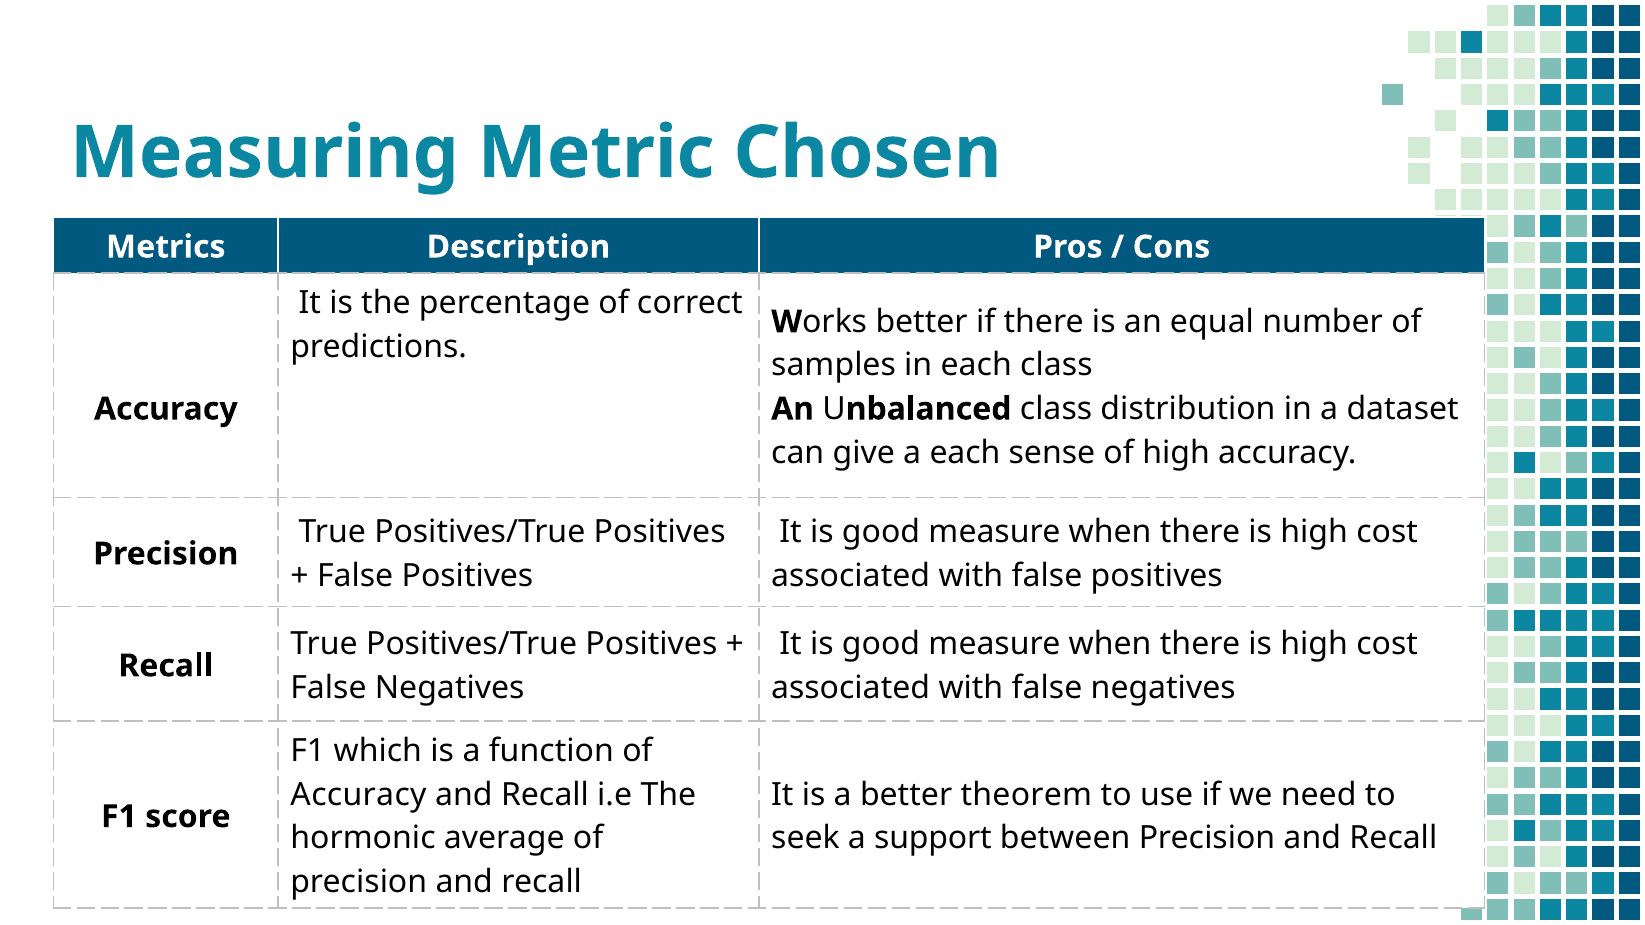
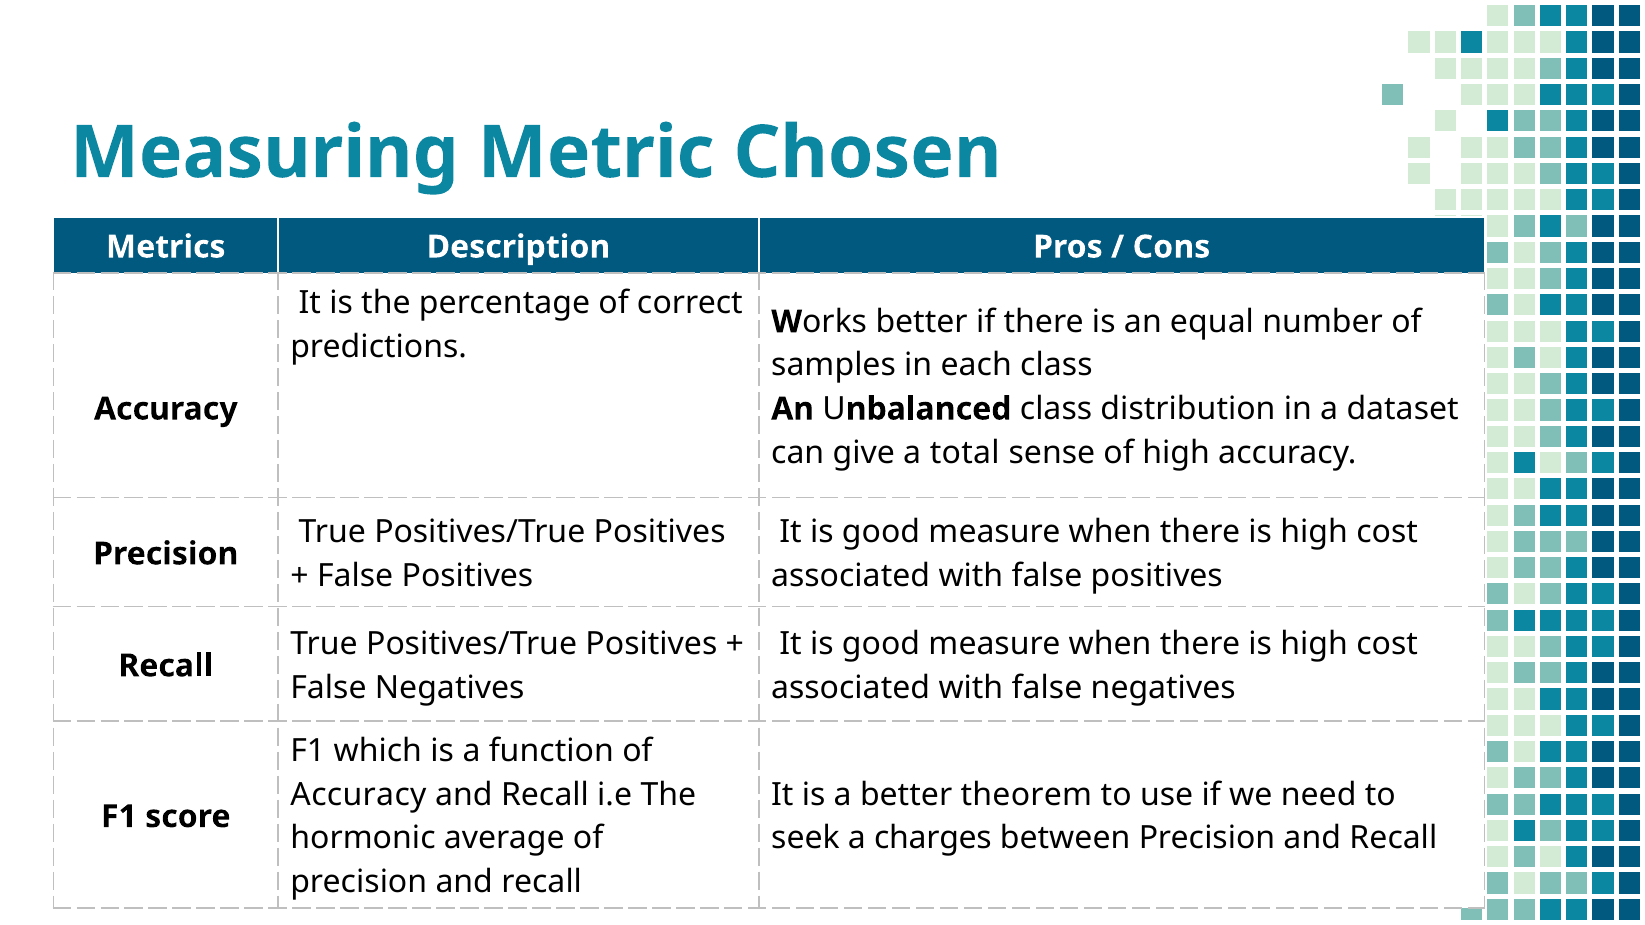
a each: each -> total
support: support -> charges
